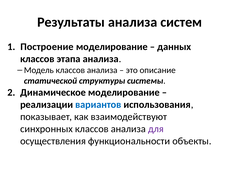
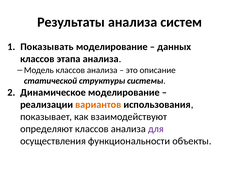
Построение: Построение -> Показывать
вариантов colour: blue -> orange
синхронных: синхронных -> определяют
